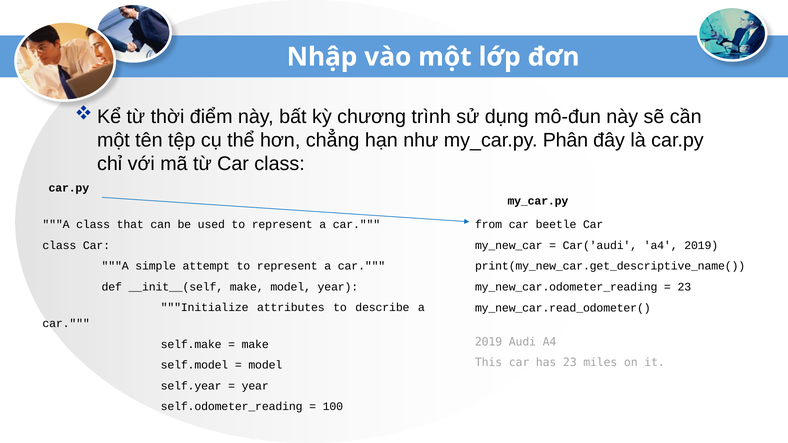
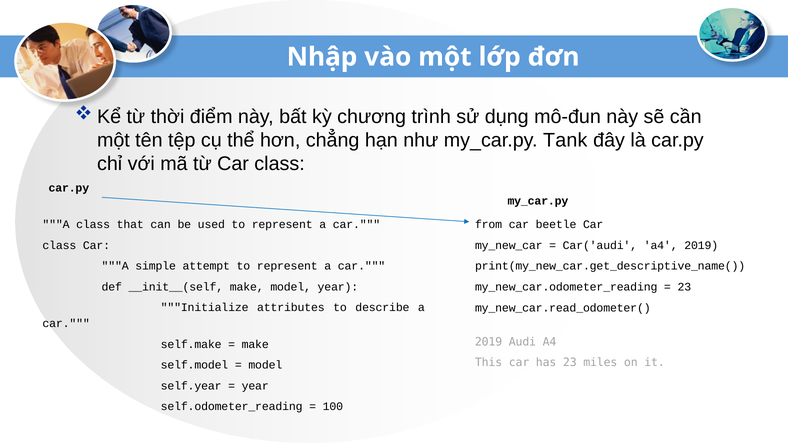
Phân: Phân -> Tank
